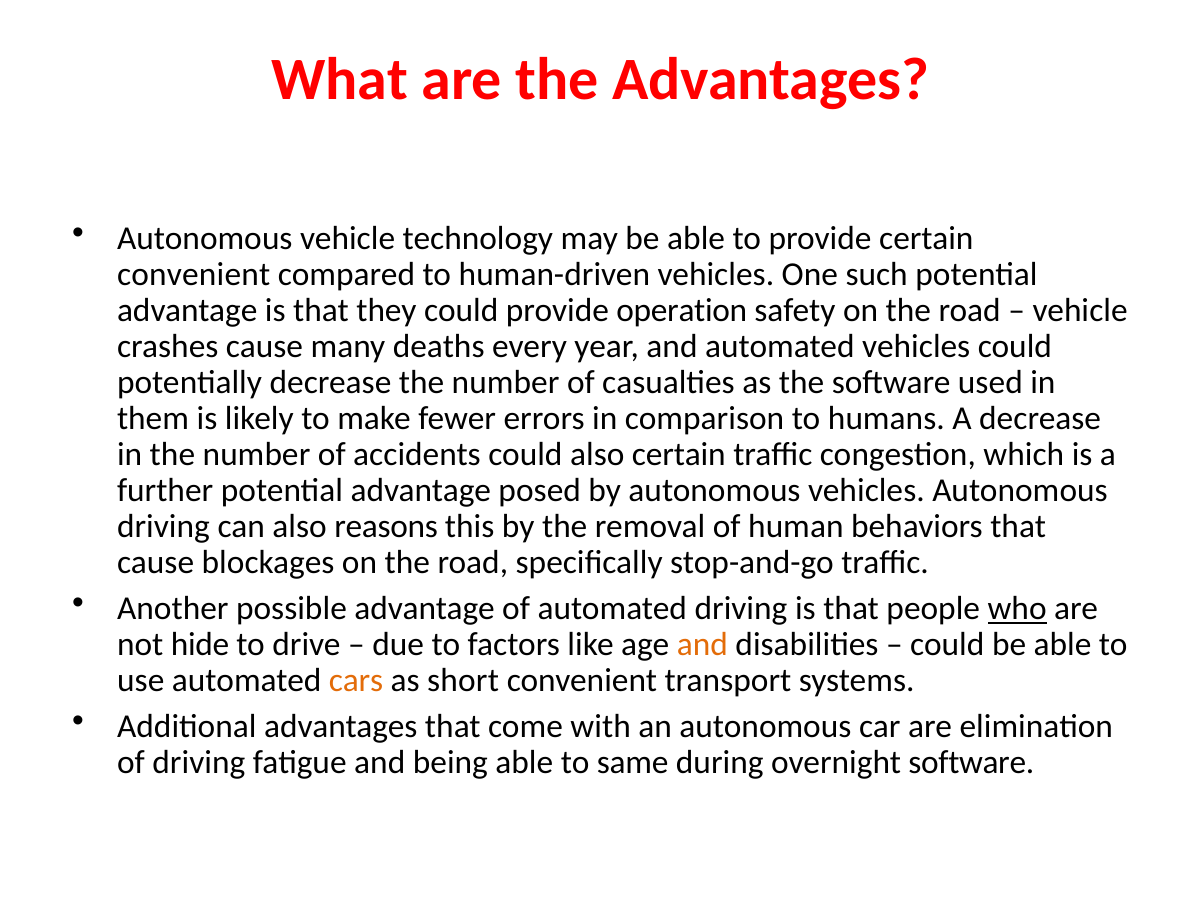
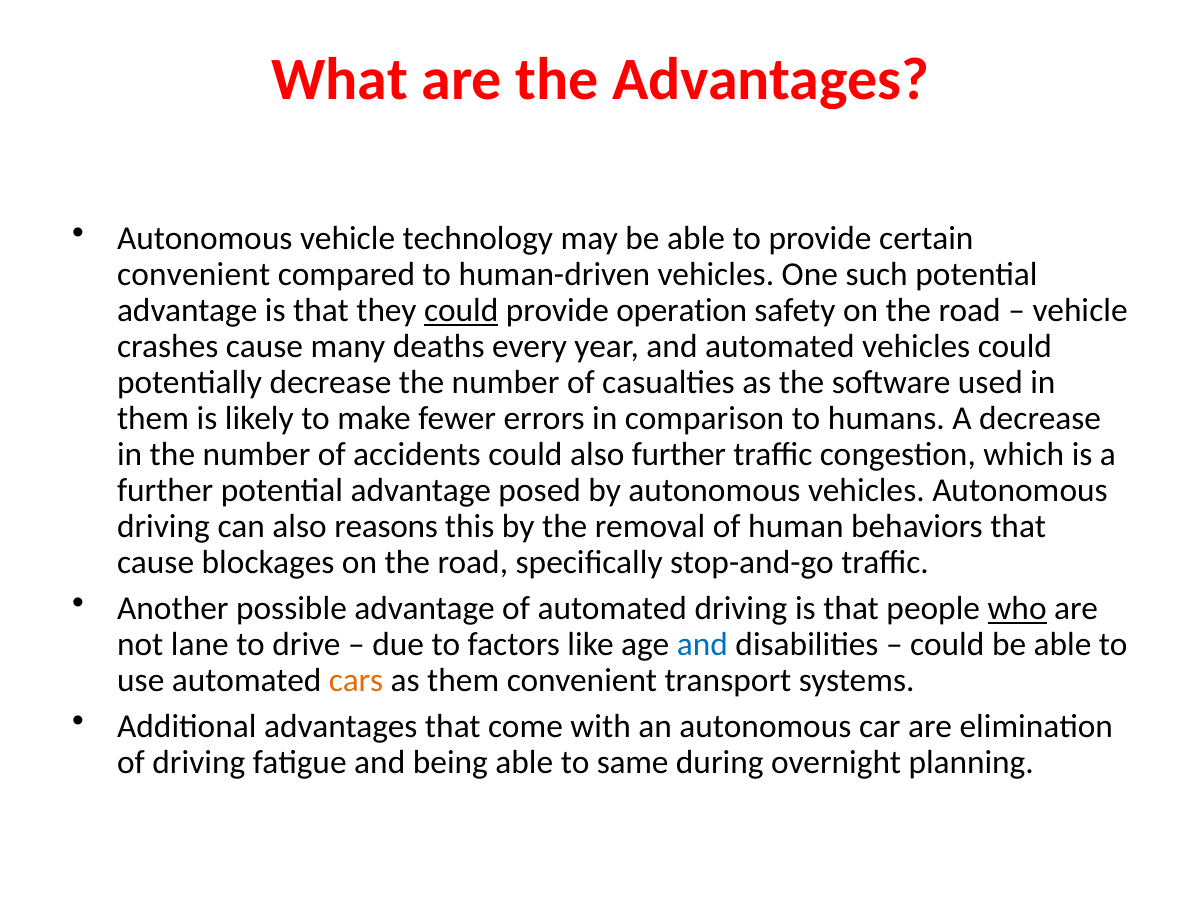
could at (461, 311) underline: none -> present
also certain: certain -> further
hide: hide -> lane
and at (702, 644) colour: orange -> blue
as short: short -> them
overnight software: software -> planning
